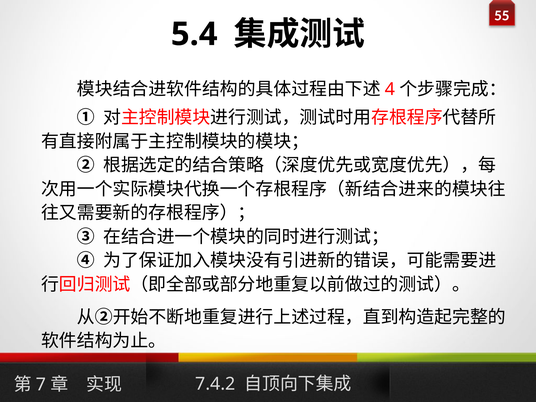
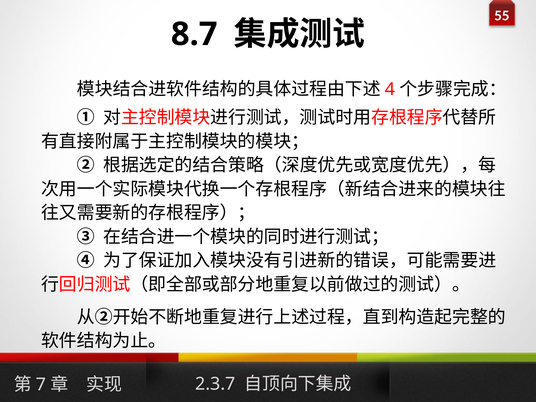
5.4: 5.4 -> 8.7
7.4.2: 7.4.2 -> 2.3.7
